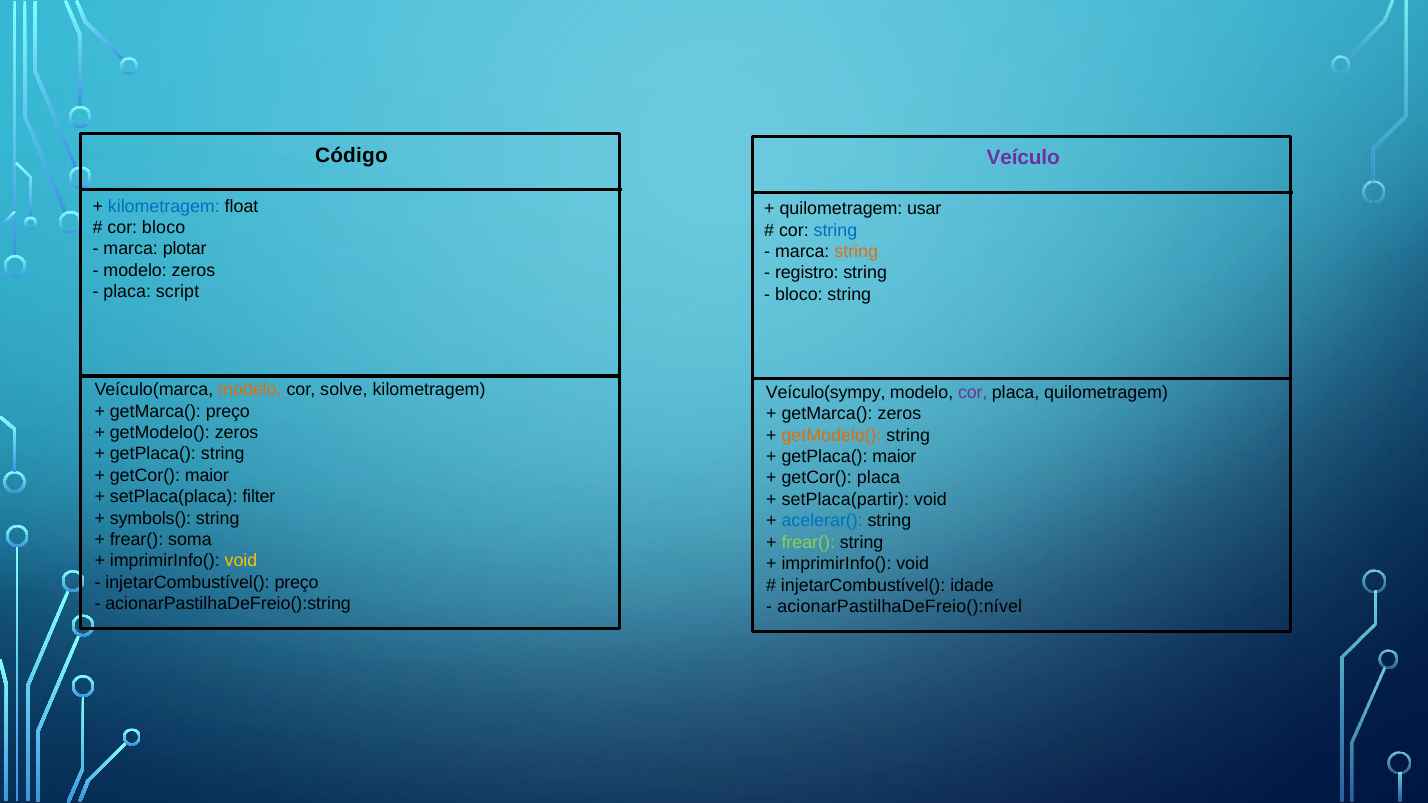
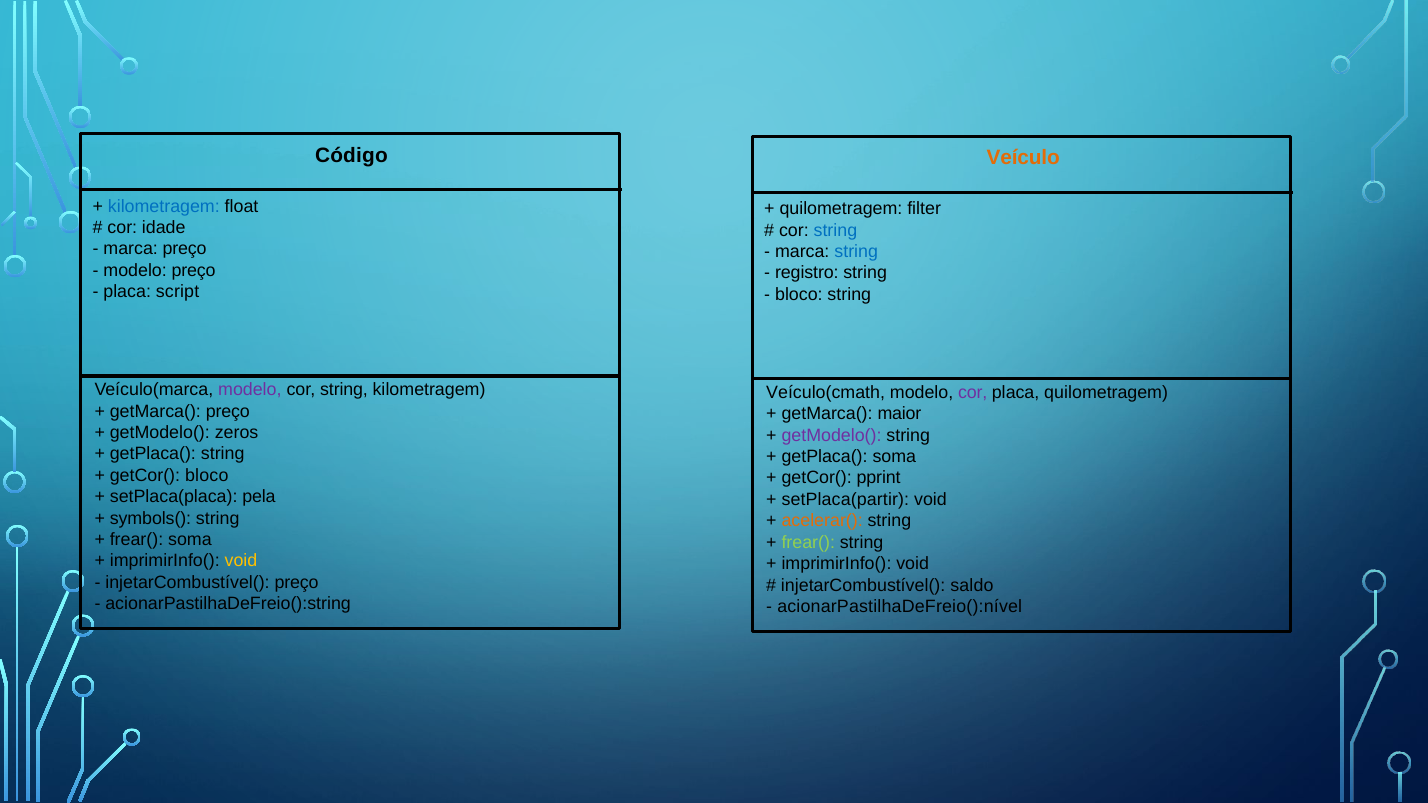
Veículo colour: purple -> orange
usar: usar -> filter
cor bloco: bloco -> idade
marca plotar: plotar -> preço
string at (856, 252) colour: orange -> blue
modelo zeros: zeros -> preço
modelo at (250, 390) colour: orange -> purple
solve at (344, 390): solve -> string
Veículo(sympy: Veículo(sympy -> Veículo(cmath
getMarca( zeros: zeros -> maior
getModelo( at (832, 435) colour: orange -> purple
getPlaca( maior: maior -> soma
getCor( maior: maior -> bloco
getCor( placa: placa -> pprint
filter: filter -> pela
acelerar( colour: blue -> orange
idade: idade -> saldo
